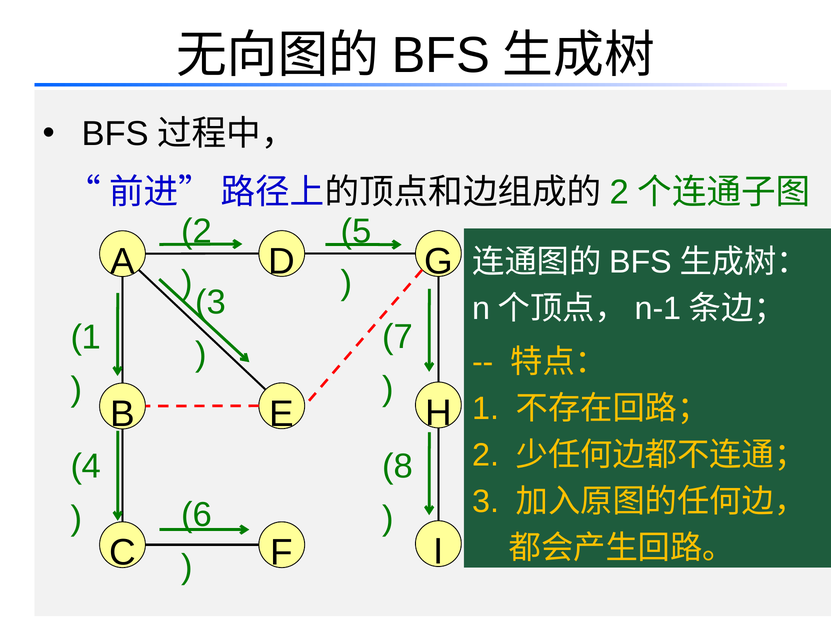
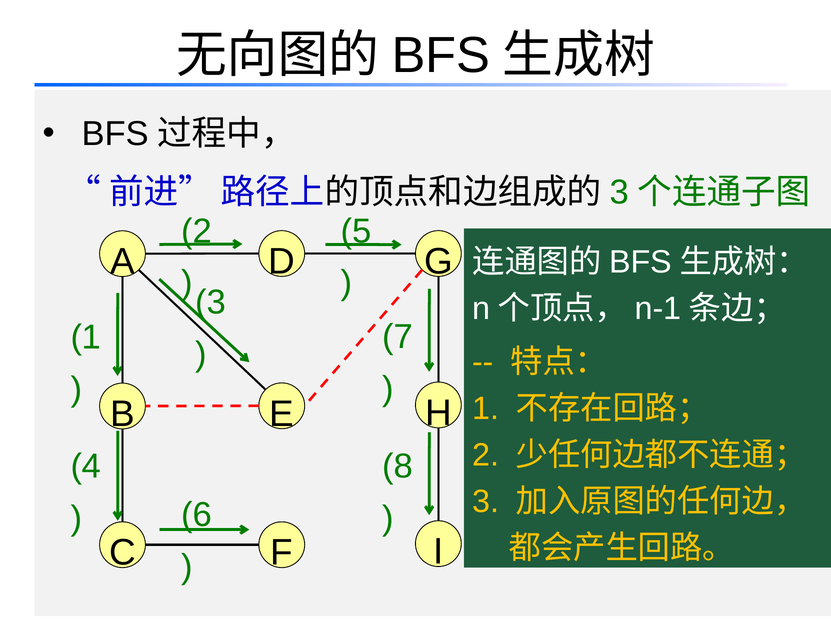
2 at (620, 192): 2 -> 3
